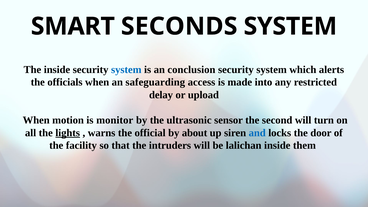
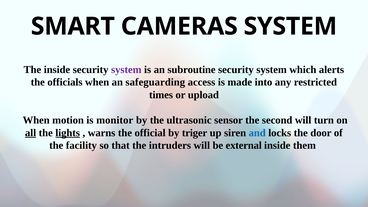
SECONDS: SECONDS -> CAMERAS
system at (126, 70) colour: blue -> purple
conclusion: conclusion -> subroutine
delay: delay -> times
all underline: none -> present
about: about -> triger
lalichan: lalichan -> external
